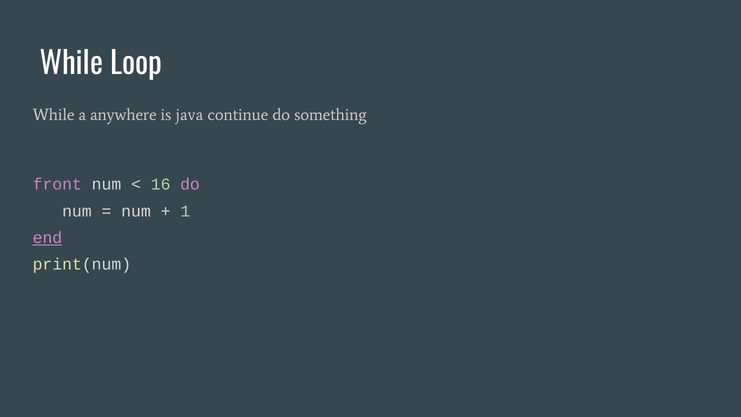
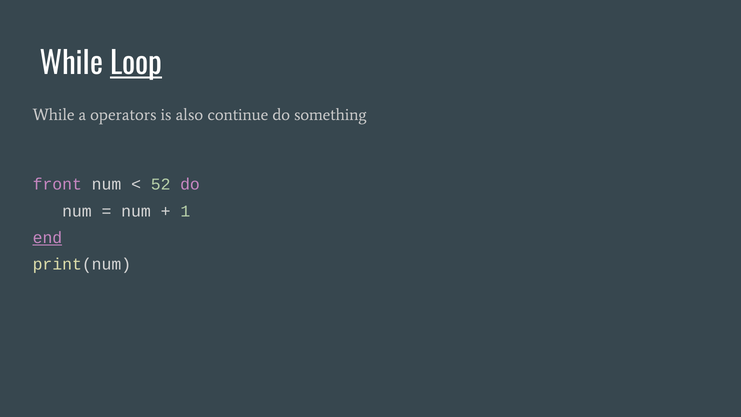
Loop underline: none -> present
anywhere: anywhere -> operators
java: java -> also
16: 16 -> 52
